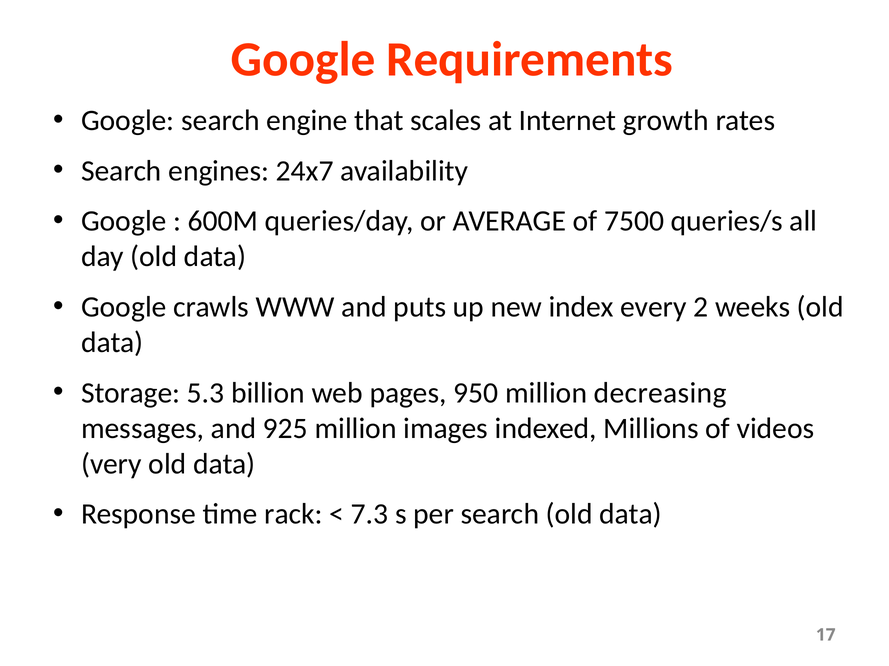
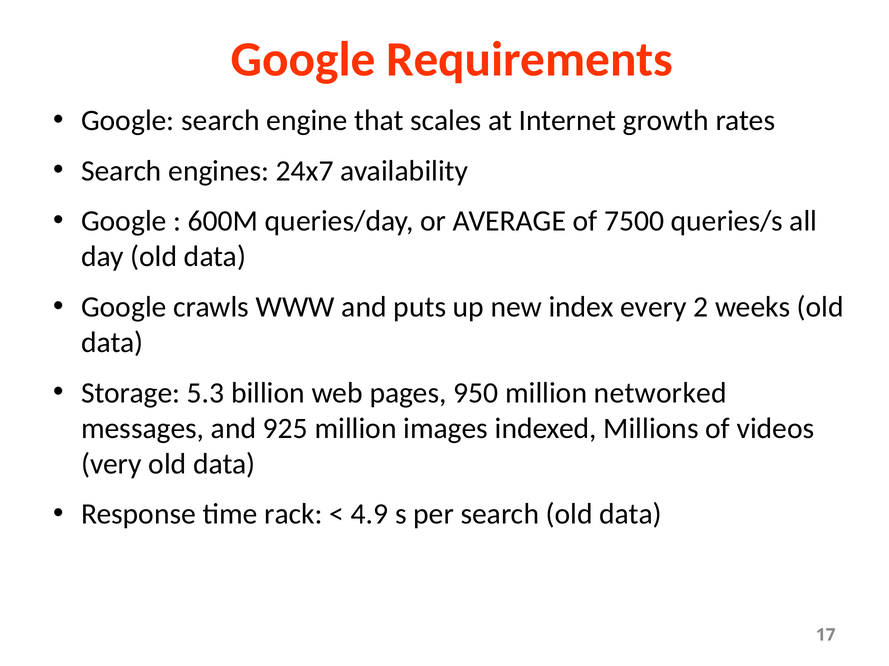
decreasing: decreasing -> networked
7.3: 7.3 -> 4.9
